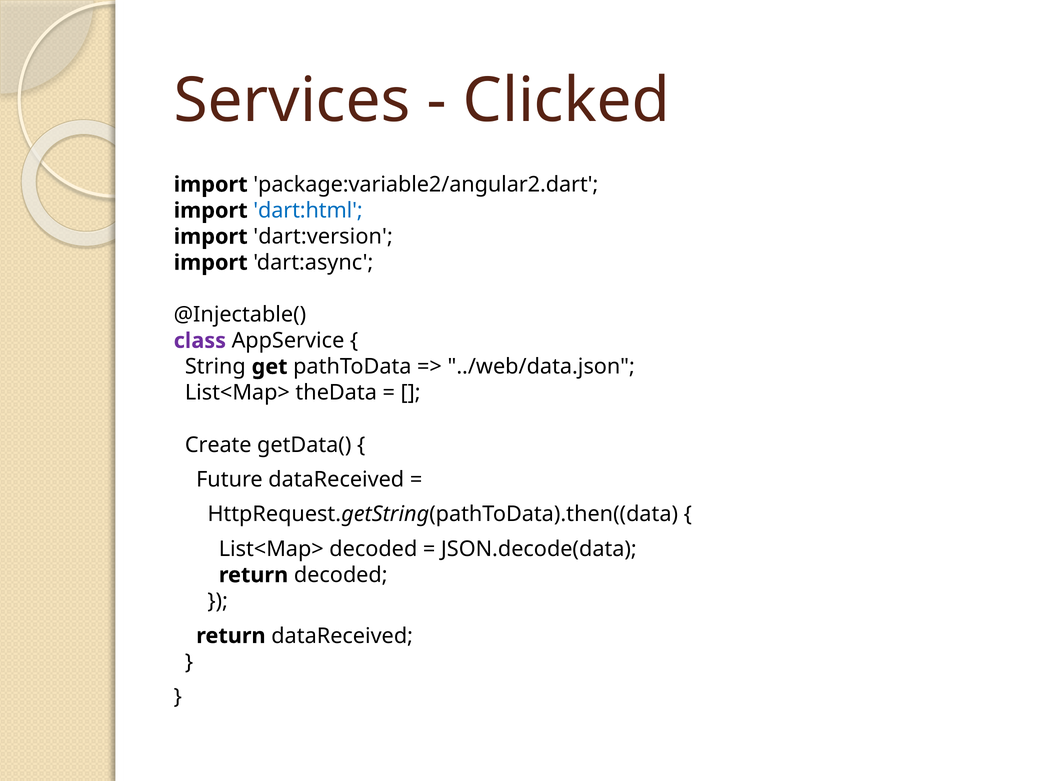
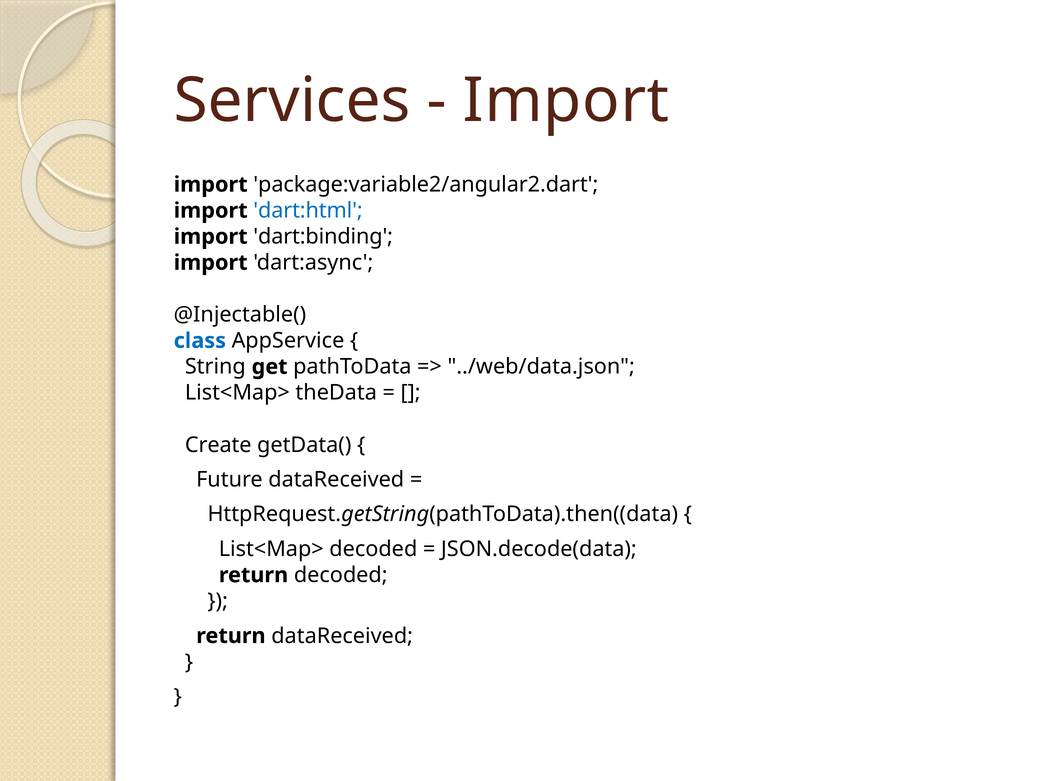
Clicked at (566, 101): Clicked -> Import
dart:version: dart:version -> dart:binding
class colour: purple -> blue
